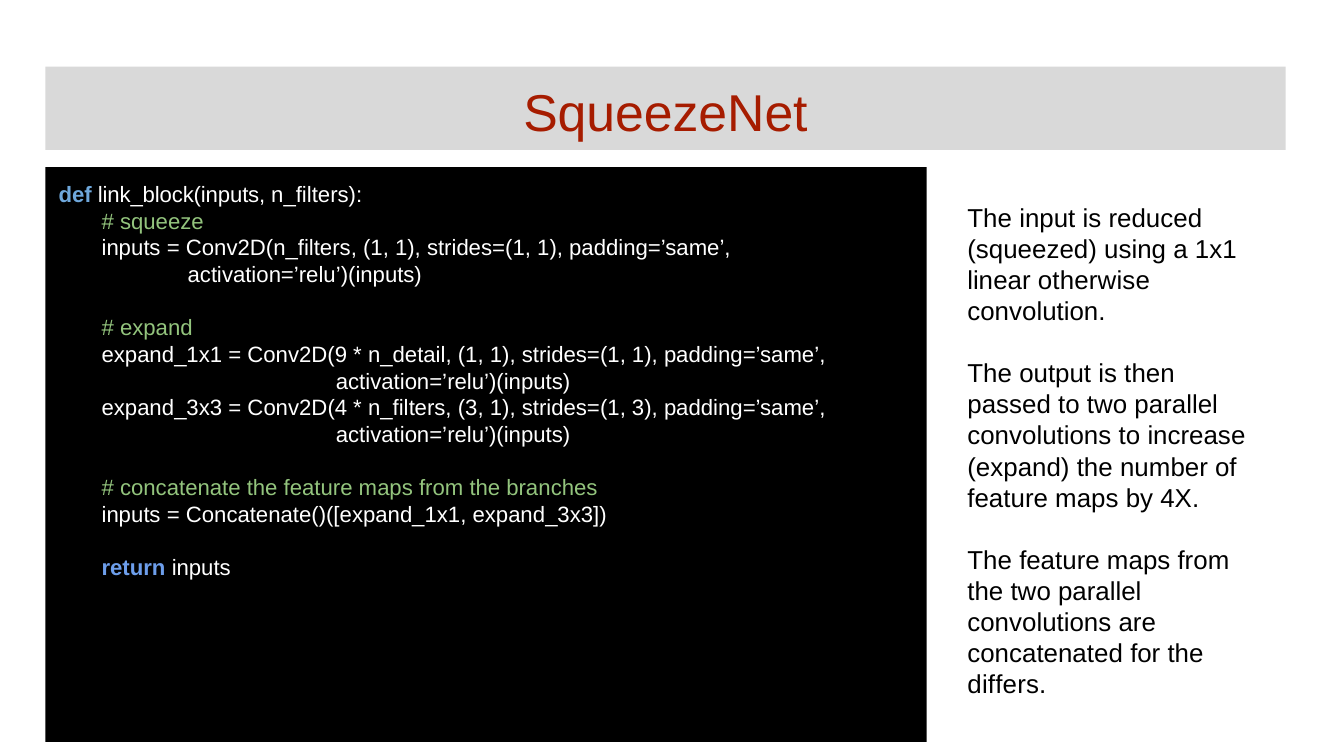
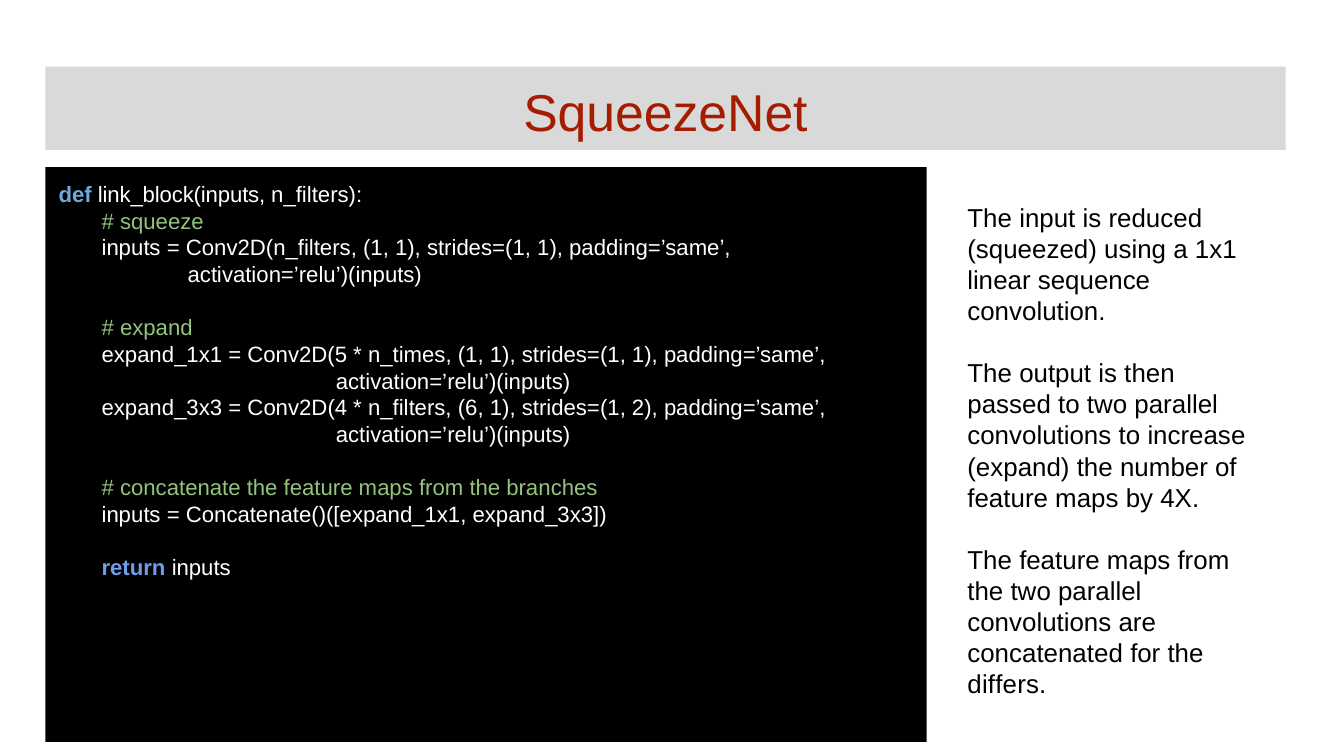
otherwise: otherwise -> sequence
Conv2D(9: Conv2D(9 -> Conv2D(5
n_detail: n_detail -> n_times
n_filters 3: 3 -> 6
strides=(1 3: 3 -> 2
